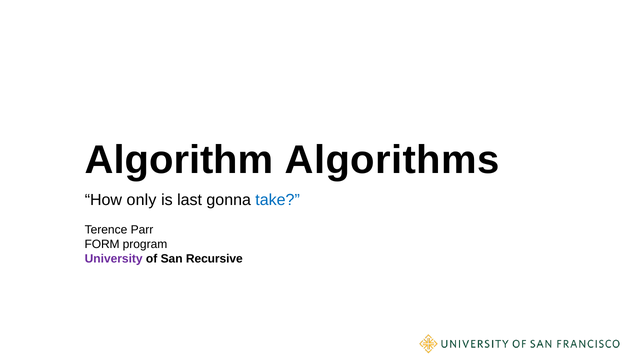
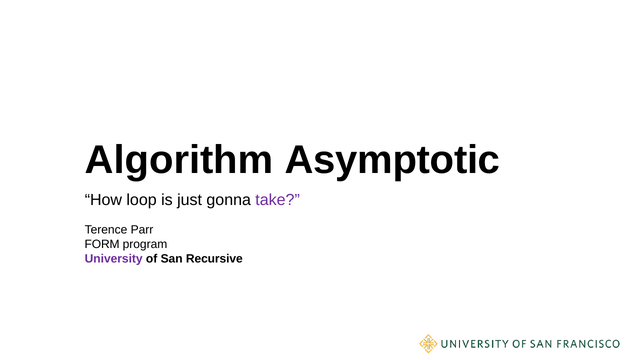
Algorithms: Algorithms -> Asymptotic
only: only -> loop
last: last -> just
take colour: blue -> purple
